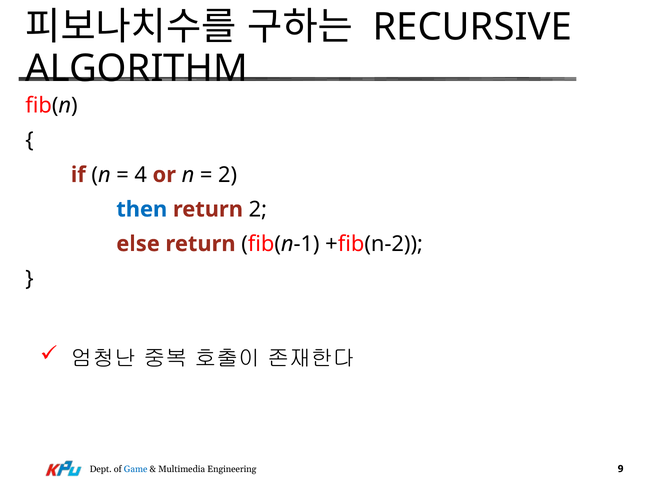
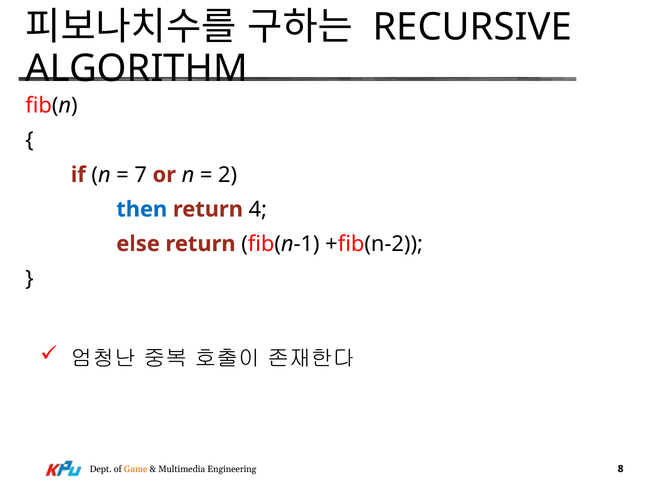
4: 4 -> 7
return 2: 2 -> 4
Game colour: blue -> orange
9: 9 -> 8
